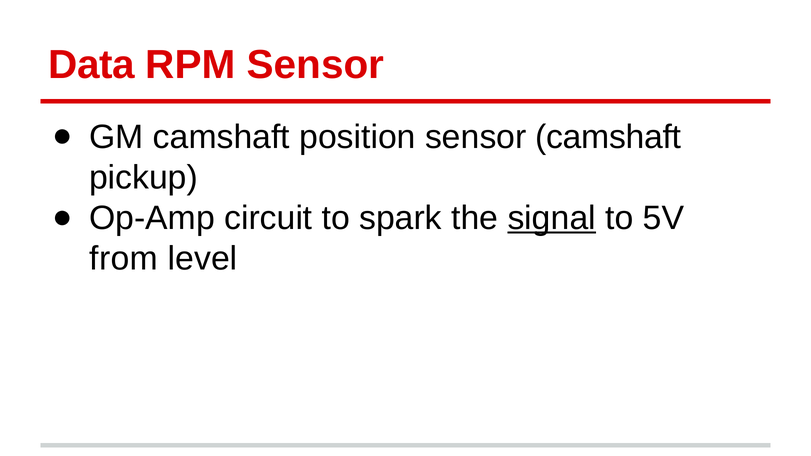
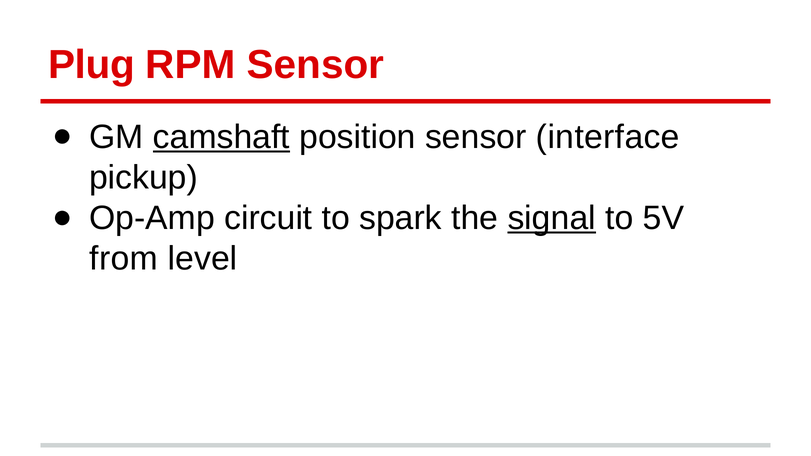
Data: Data -> Plug
camshaft at (221, 137) underline: none -> present
sensor camshaft: camshaft -> interface
